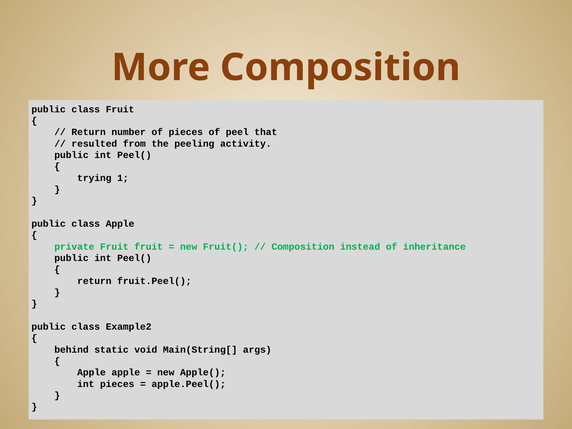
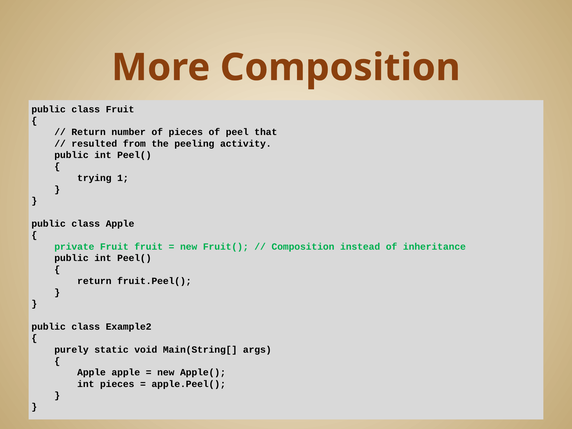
behind: behind -> purely
